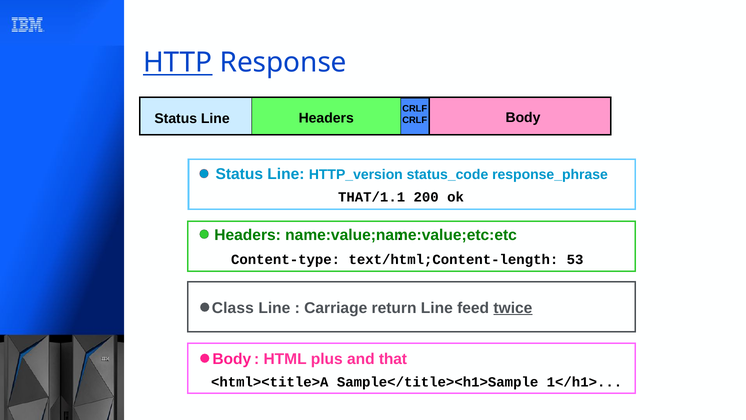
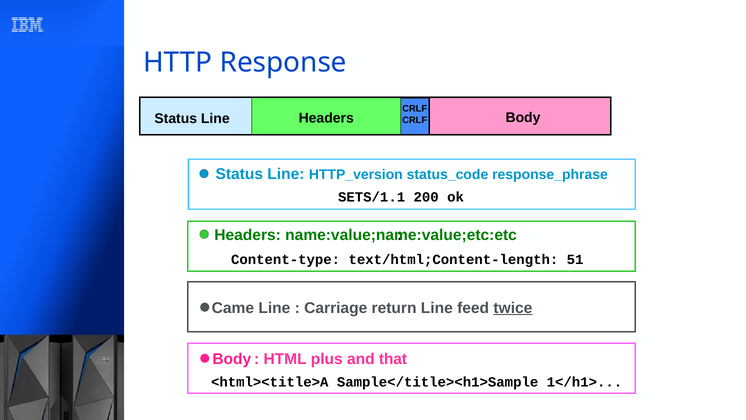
HTTP underline: present -> none
THAT/1.1: THAT/1.1 -> SETS/1.1
53: 53 -> 51
Class: Class -> Came
